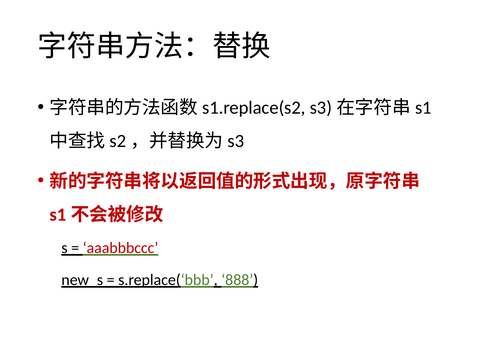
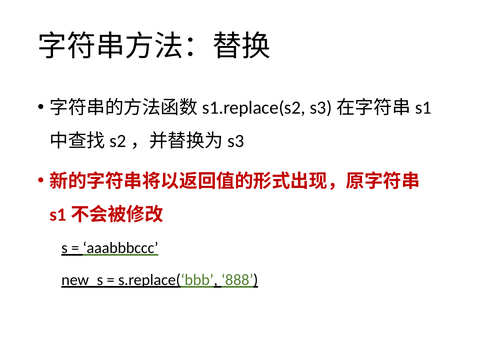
aaabbbccc colour: red -> black
